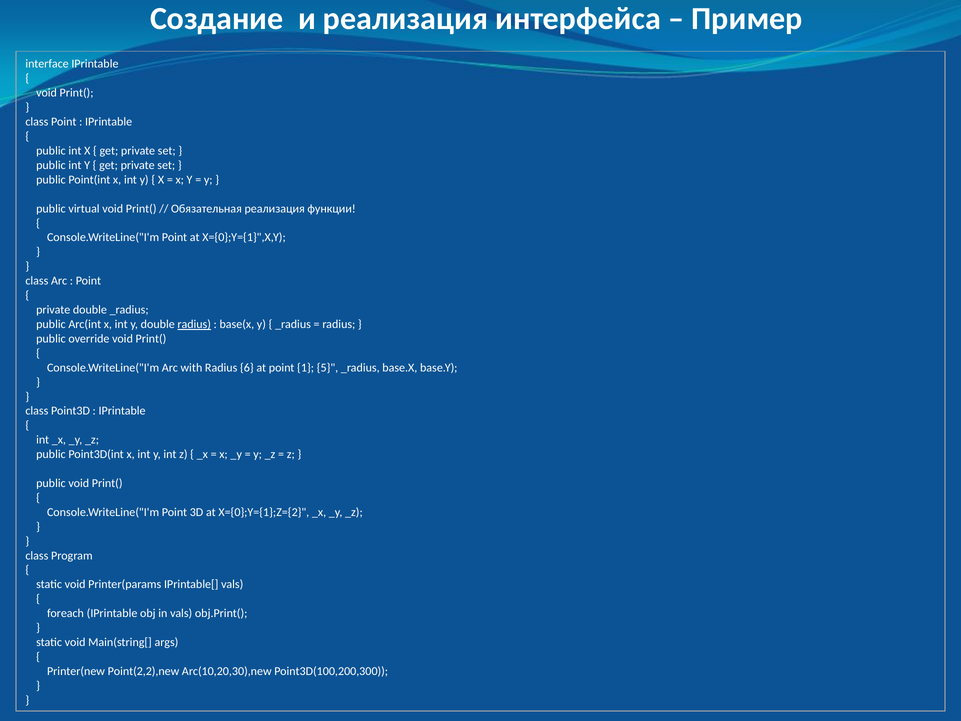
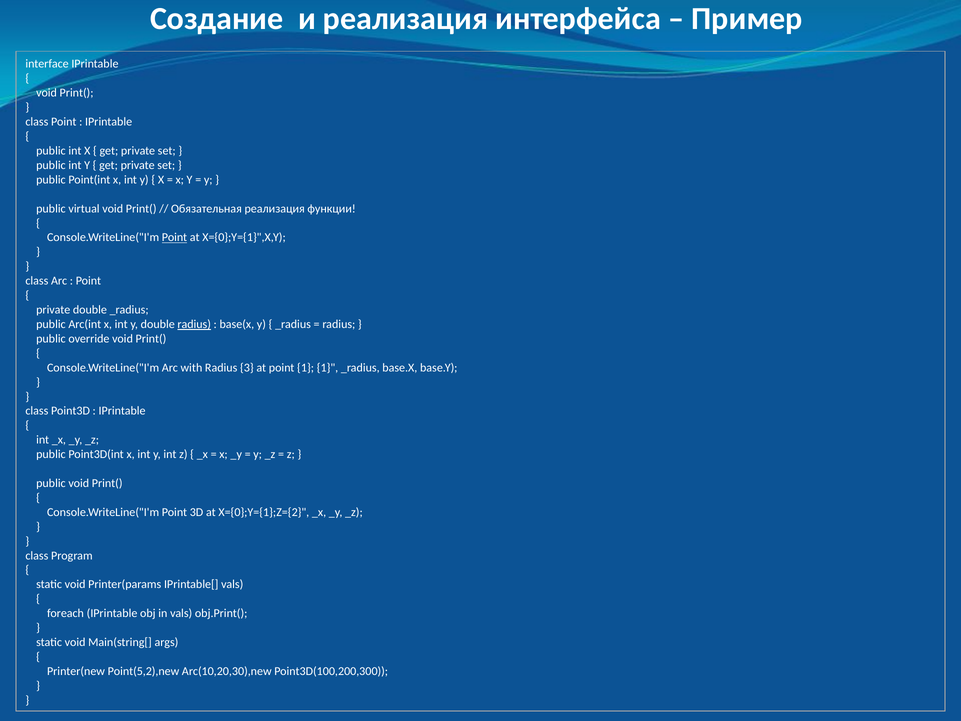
Point at (174, 237) underline: none -> present
6: 6 -> 3
1 5: 5 -> 1
Point(2,2),new: Point(2,2),new -> Point(5,2),new
